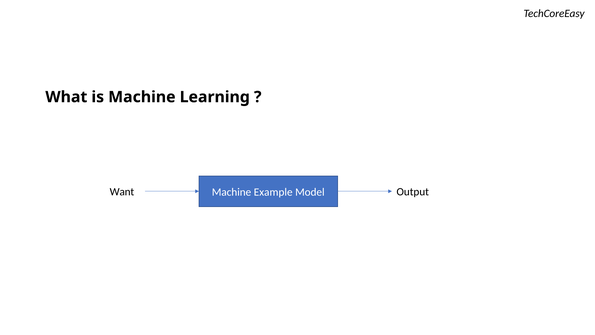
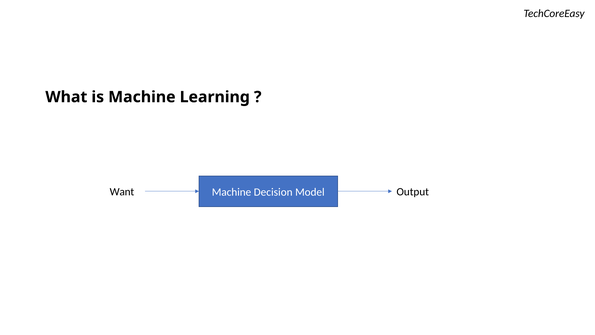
Example: Example -> Decision
